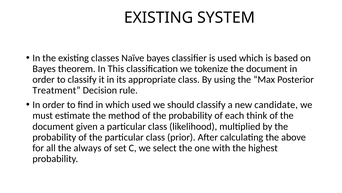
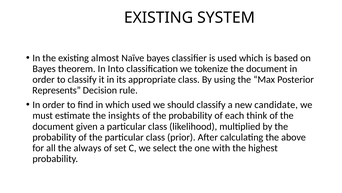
classes: classes -> almost
This: This -> Into
Treatment: Treatment -> Represents
method: method -> insights
